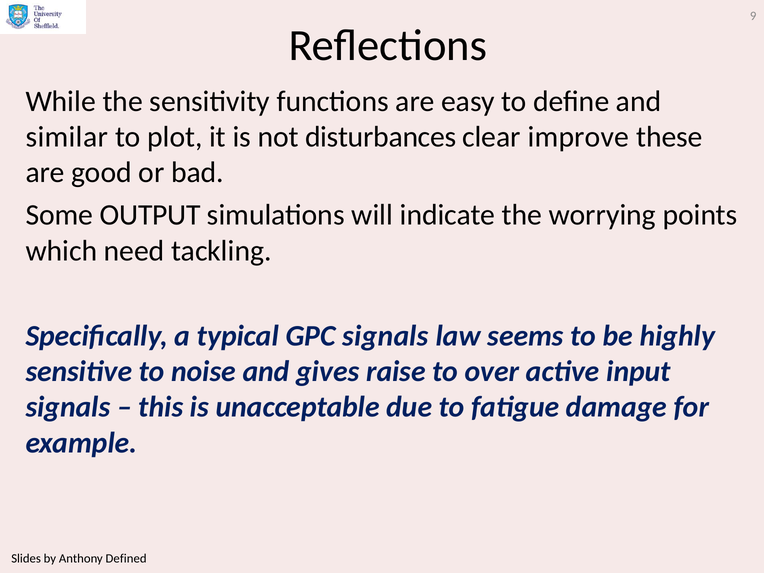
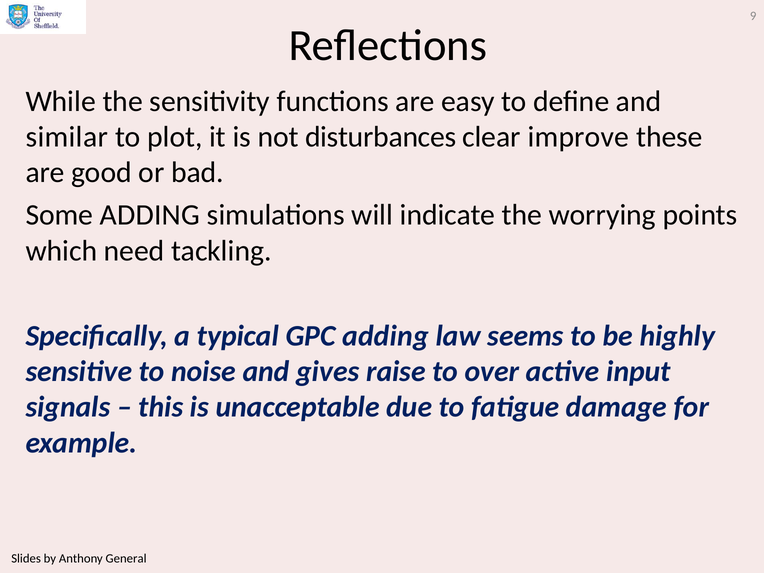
Some OUTPUT: OUTPUT -> ADDING
GPC signals: signals -> adding
Defined: Defined -> General
